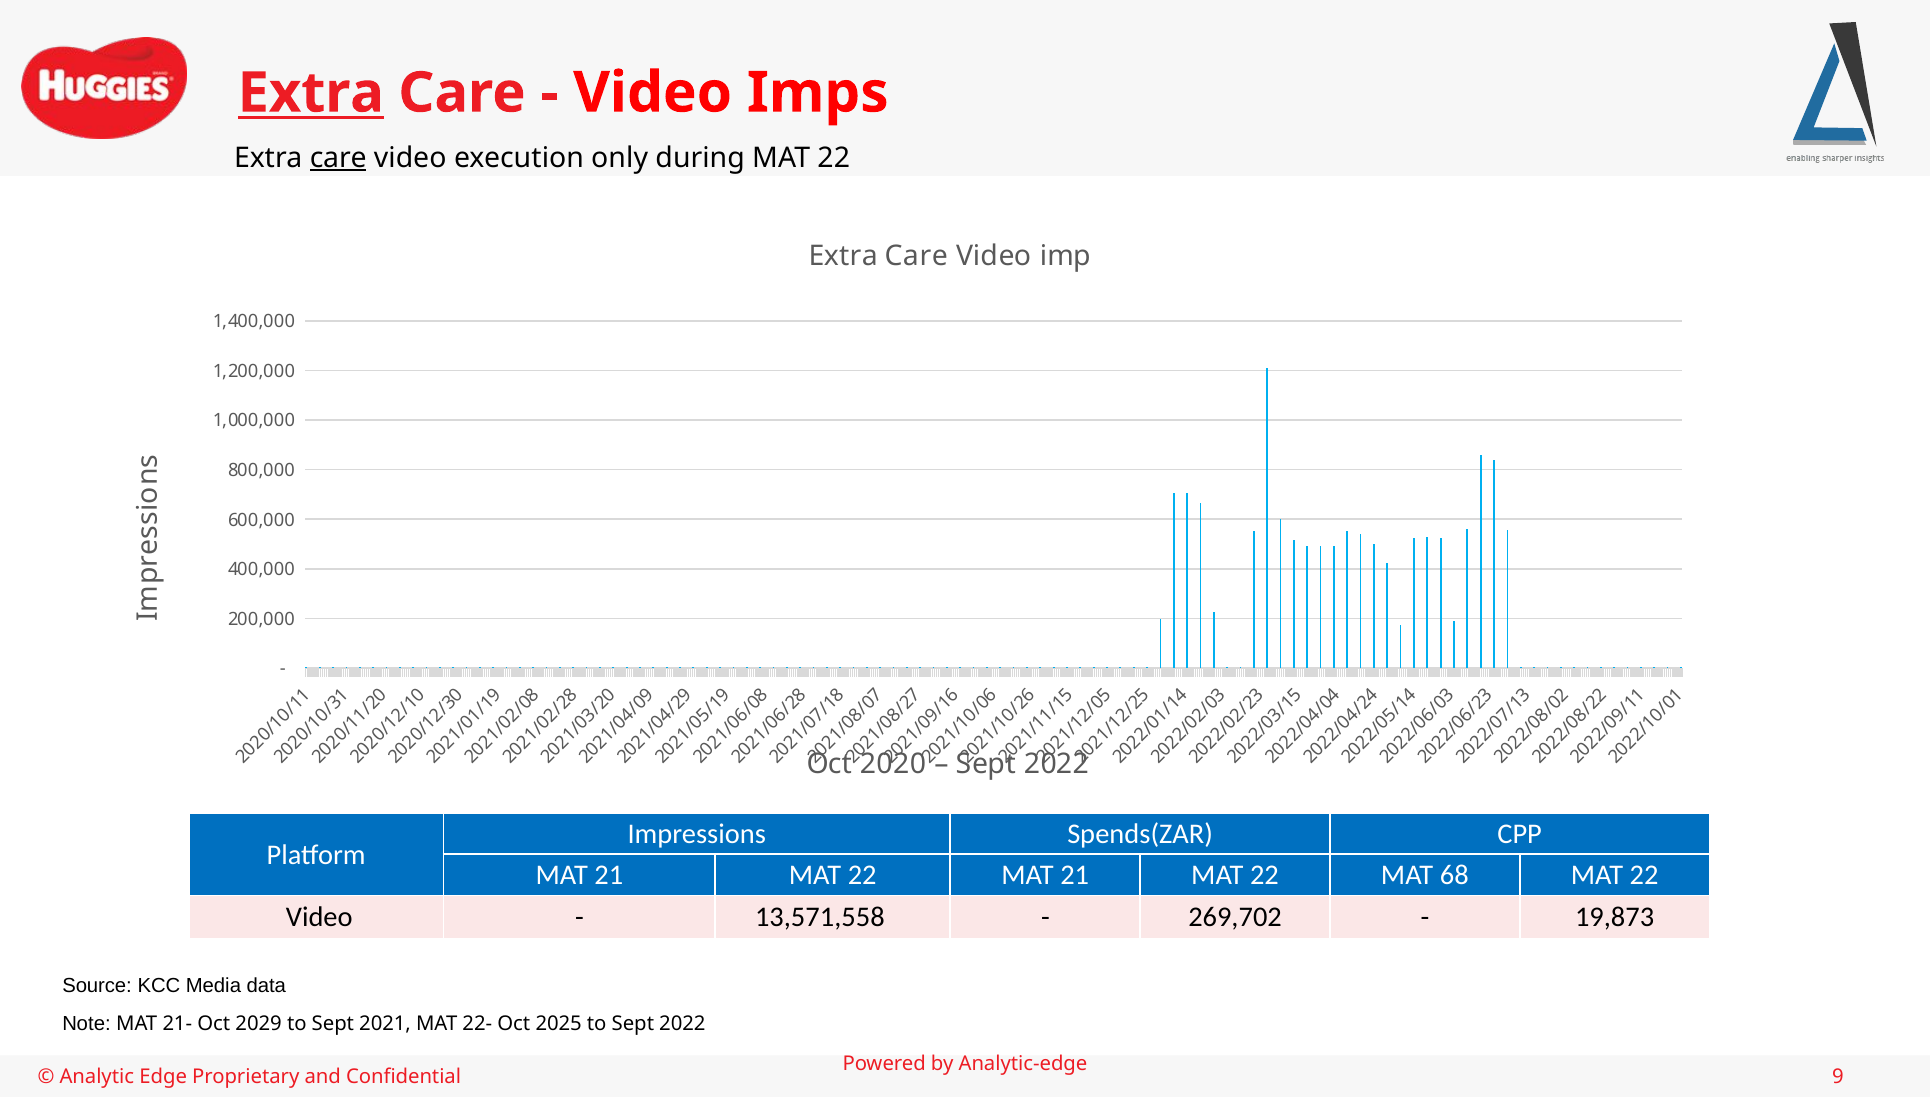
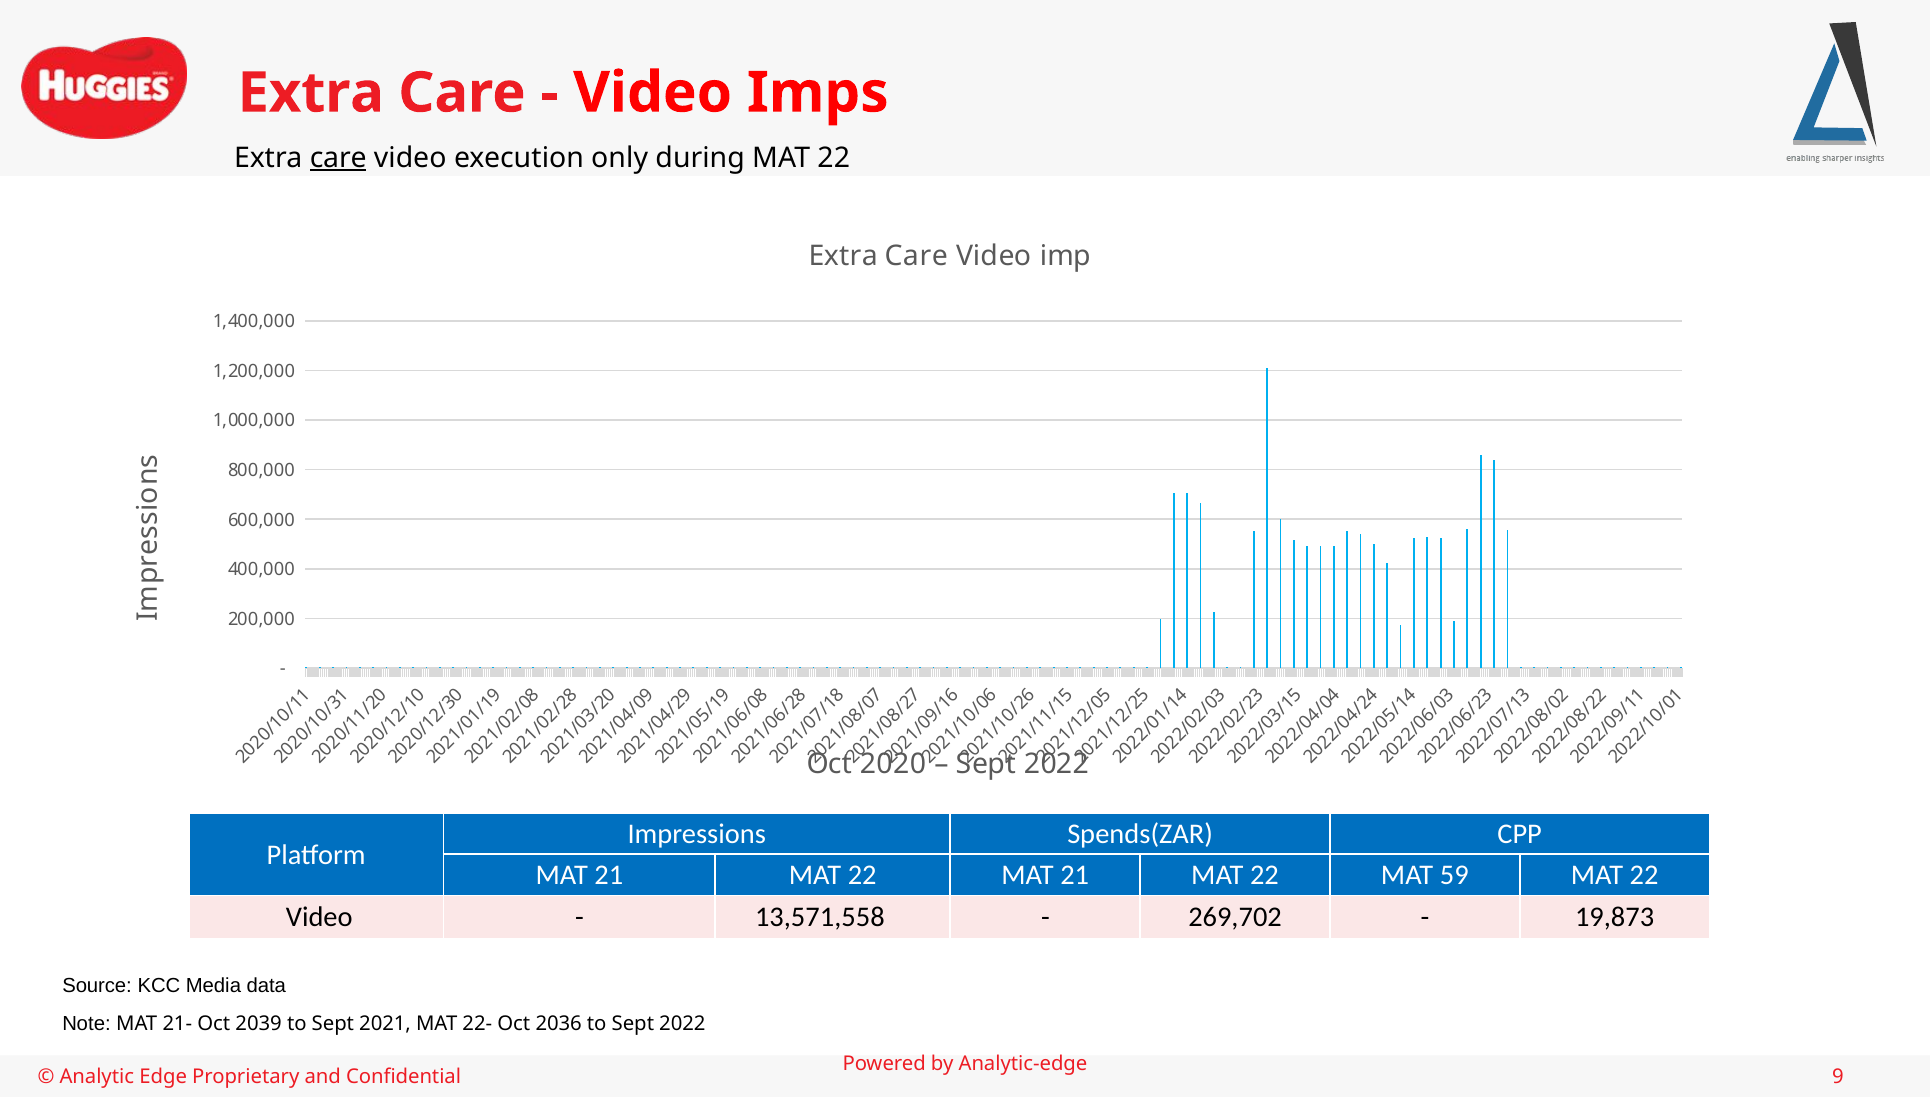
Extra at (311, 93) underline: present -> none
68: 68 -> 59
2029: 2029 -> 2039
2025: 2025 -> 2036
